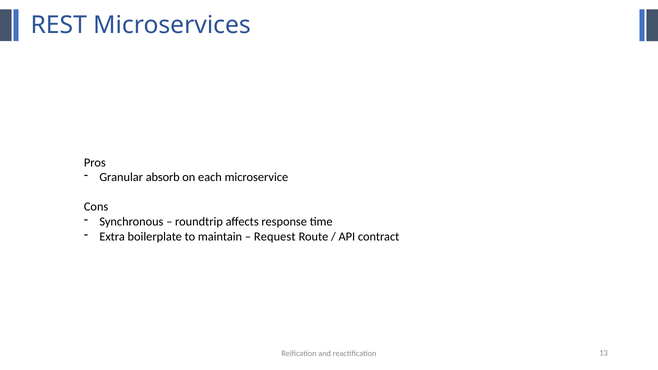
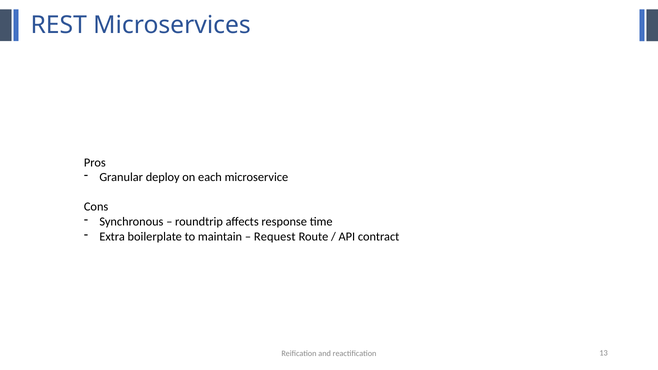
absorb: absorb -> deploy
